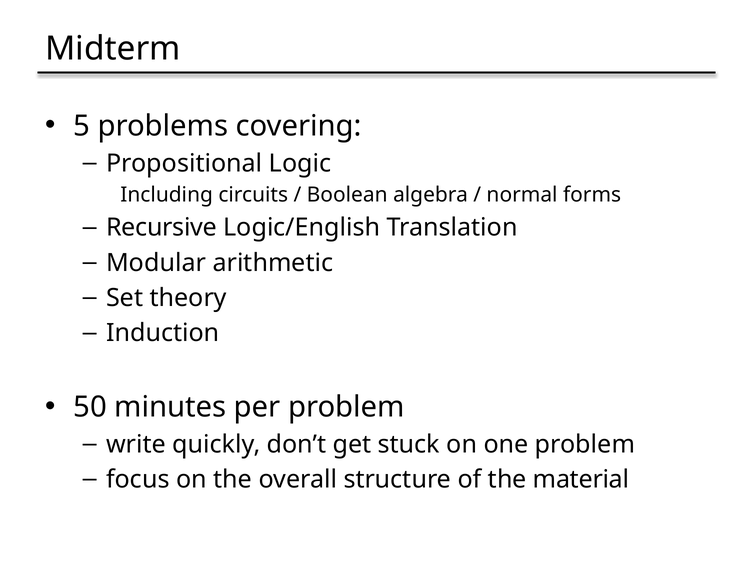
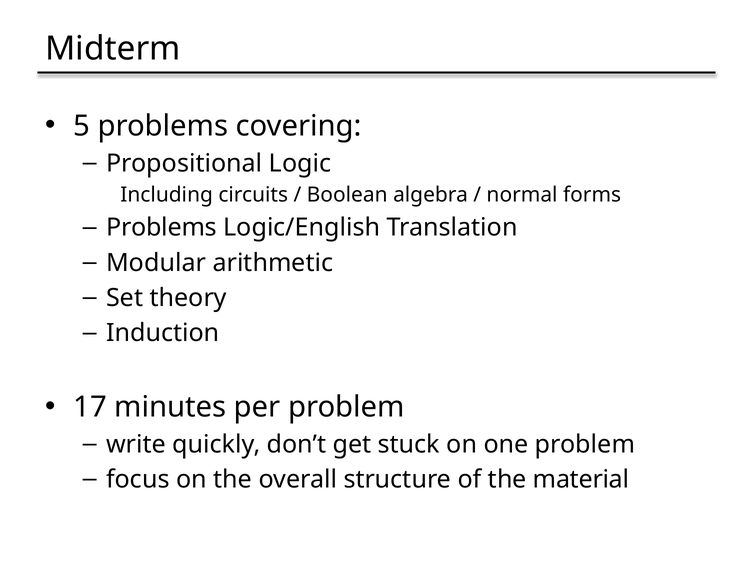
Recursive at (162, 228): Recursive -> Problems
50: 50 -> 17
